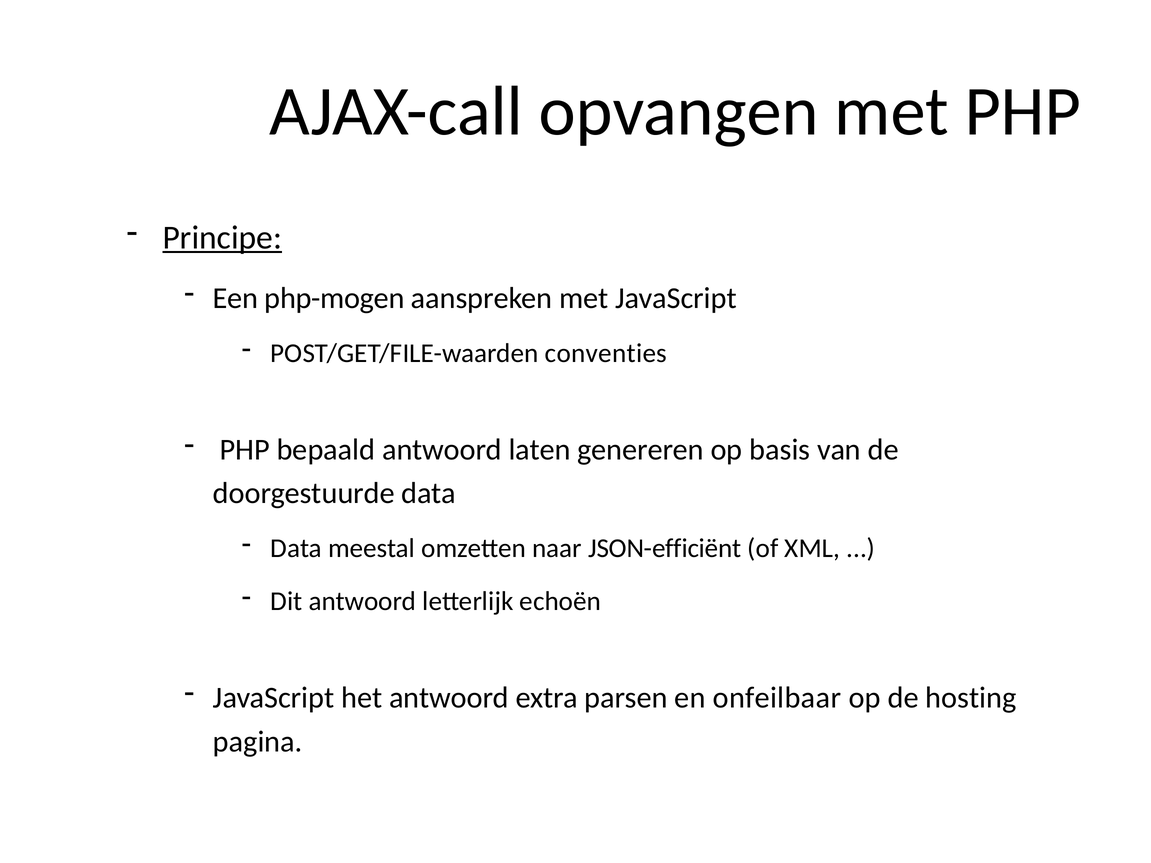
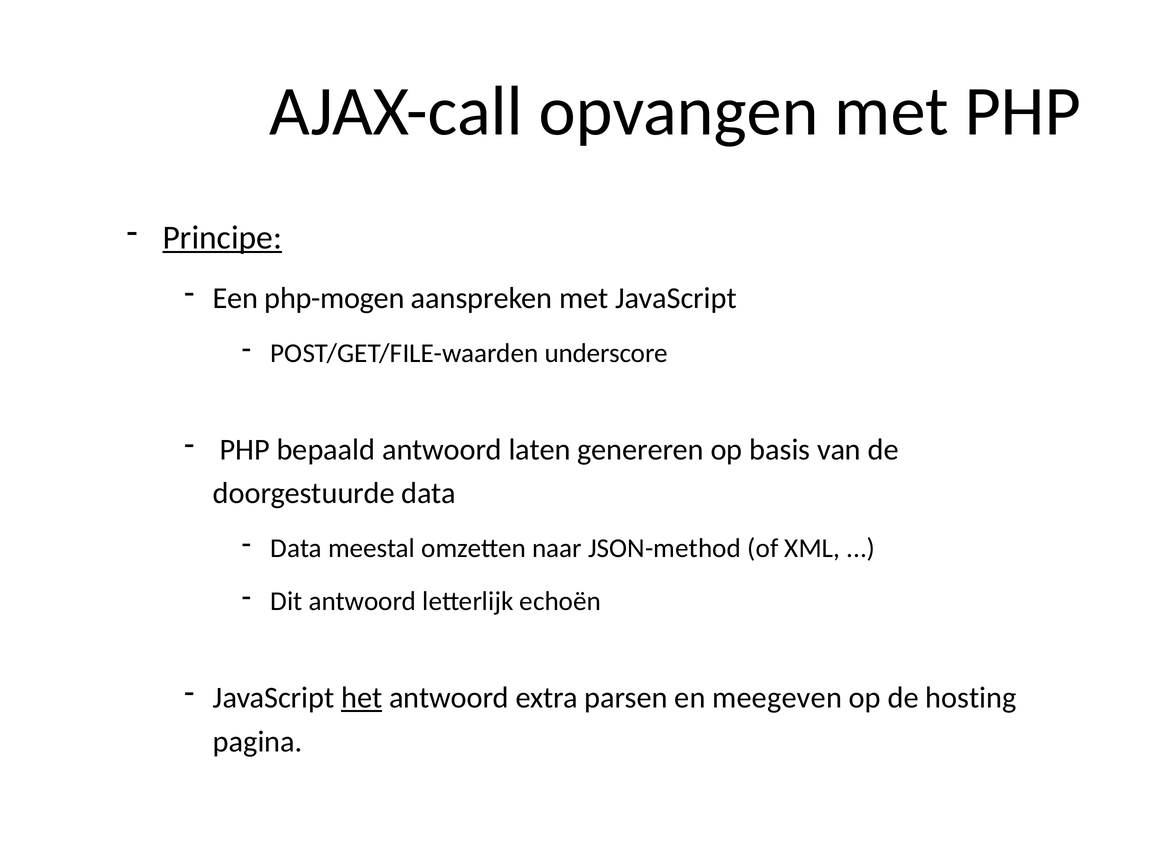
conventies: conventies -> underscore
JSON-efficiënt: JSON-efficiënt -> JSON-method
het underline: none -> present
onfeilbaar: onfeilbaar -> meegeven
